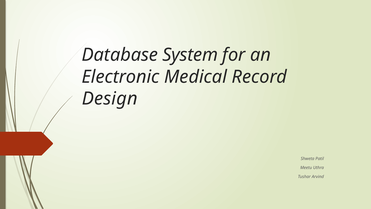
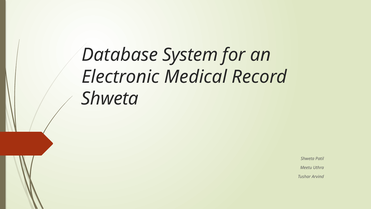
Design at (110, 98): Design -> Shweta
